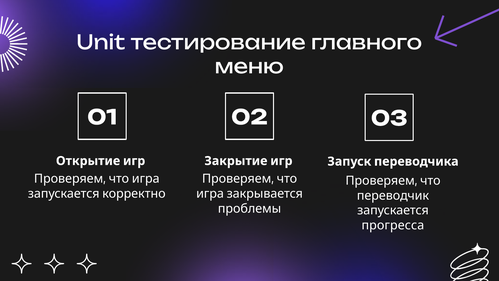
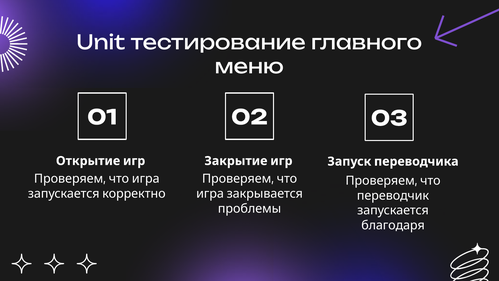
прогресса: прогресса -> благодаря
